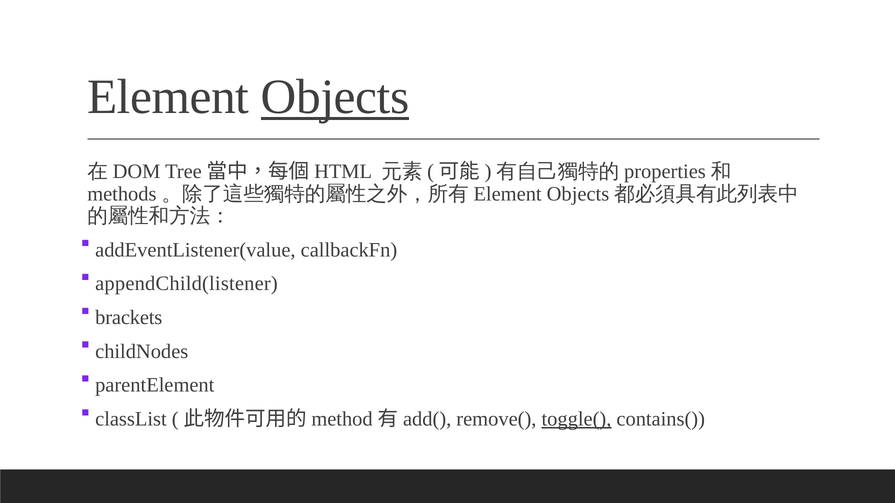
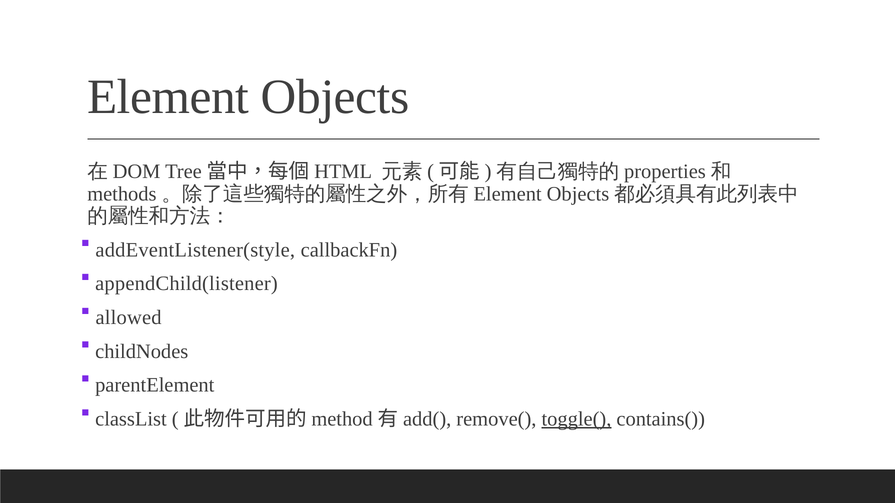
Objects underline: present -> none
addEventListener(value: addEventListener(value -> addEventListener(style
brackets: brackets -> allowed
